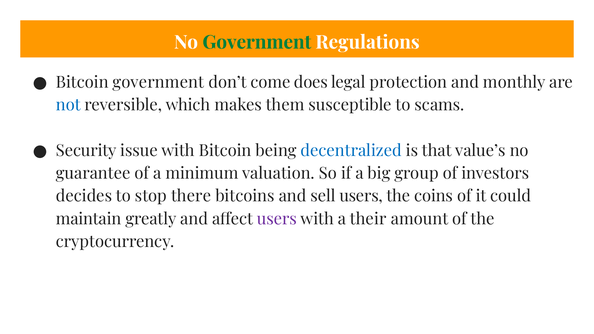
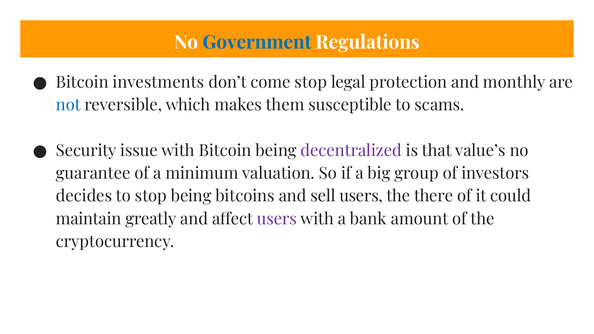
Government at (257, 42) colour: green -> blue
Bitcoin government: government -> investments
come does: does -> stop
decentralized colour: blue -> purple
stop there: there -> being
coins: coins -> there
their: their -> bank
